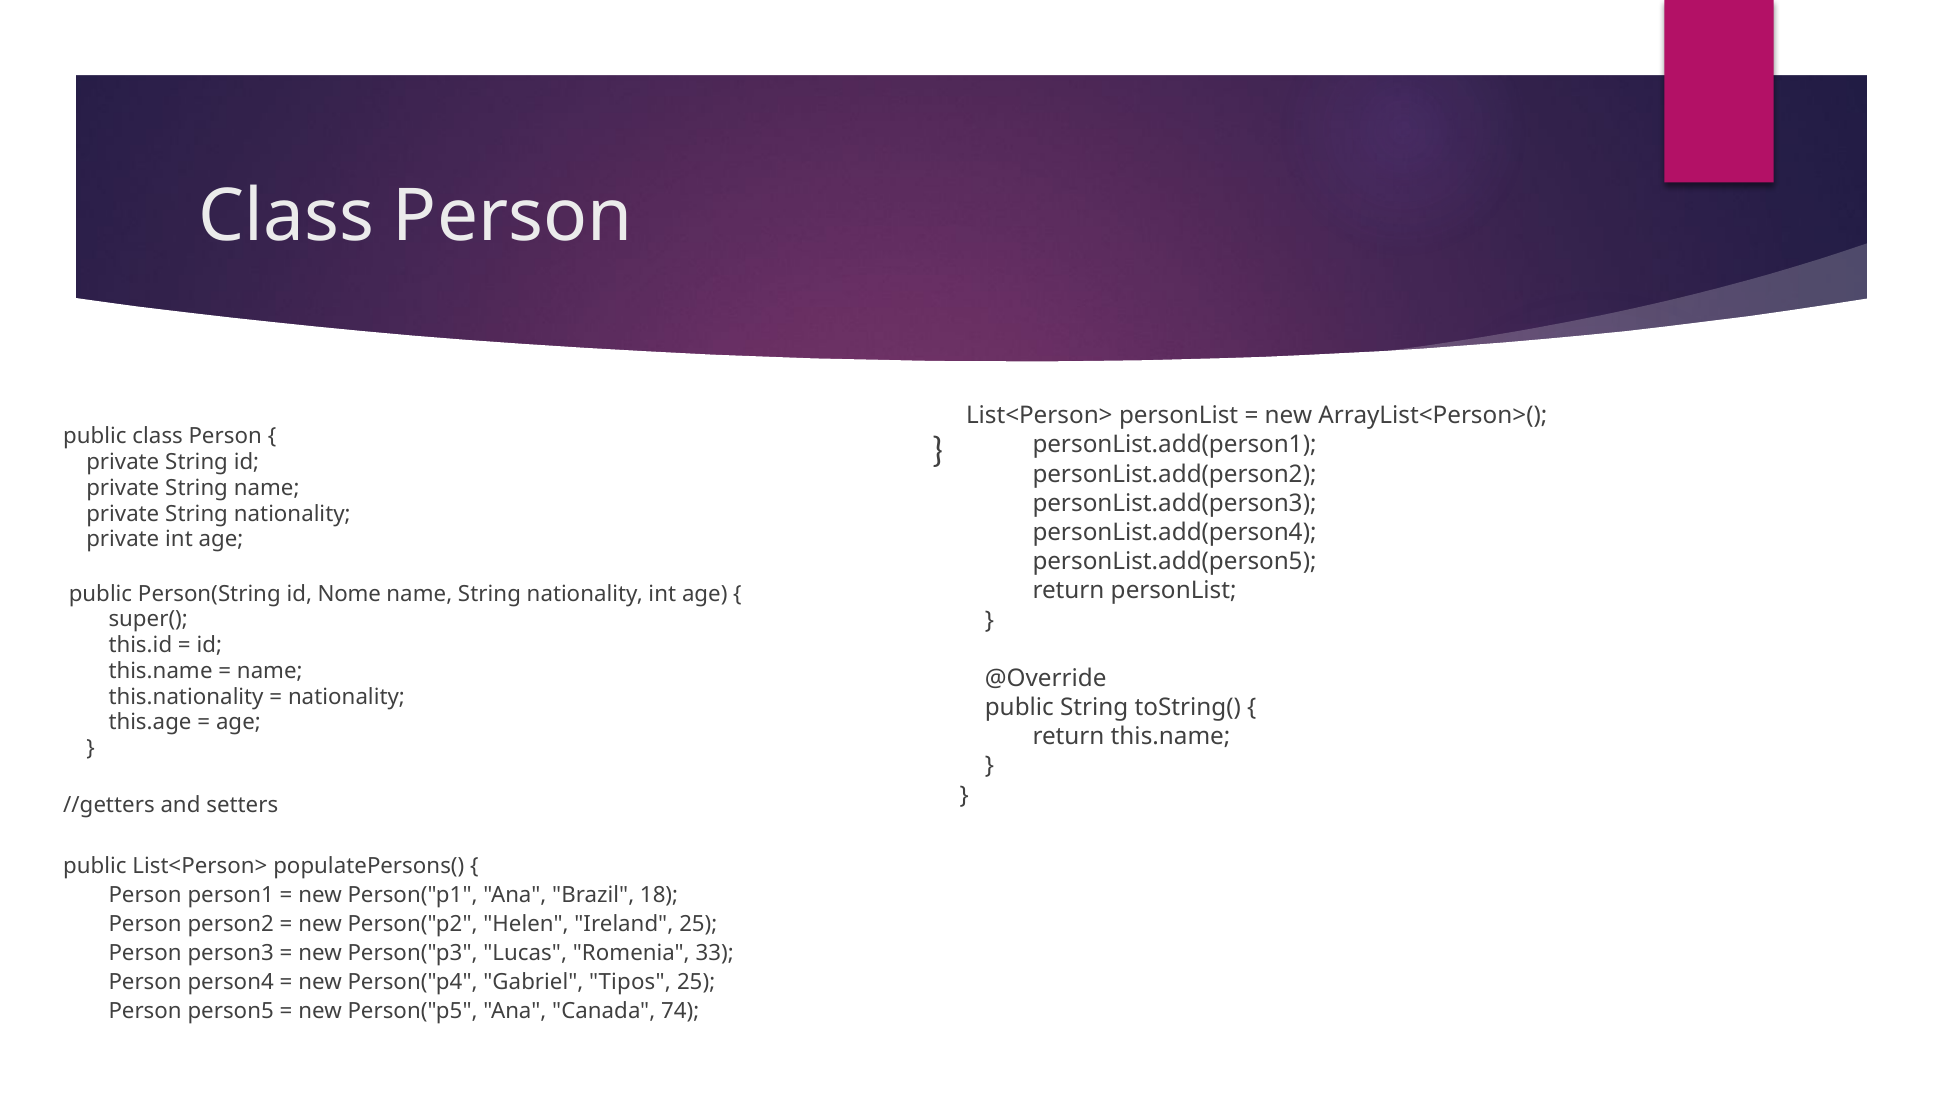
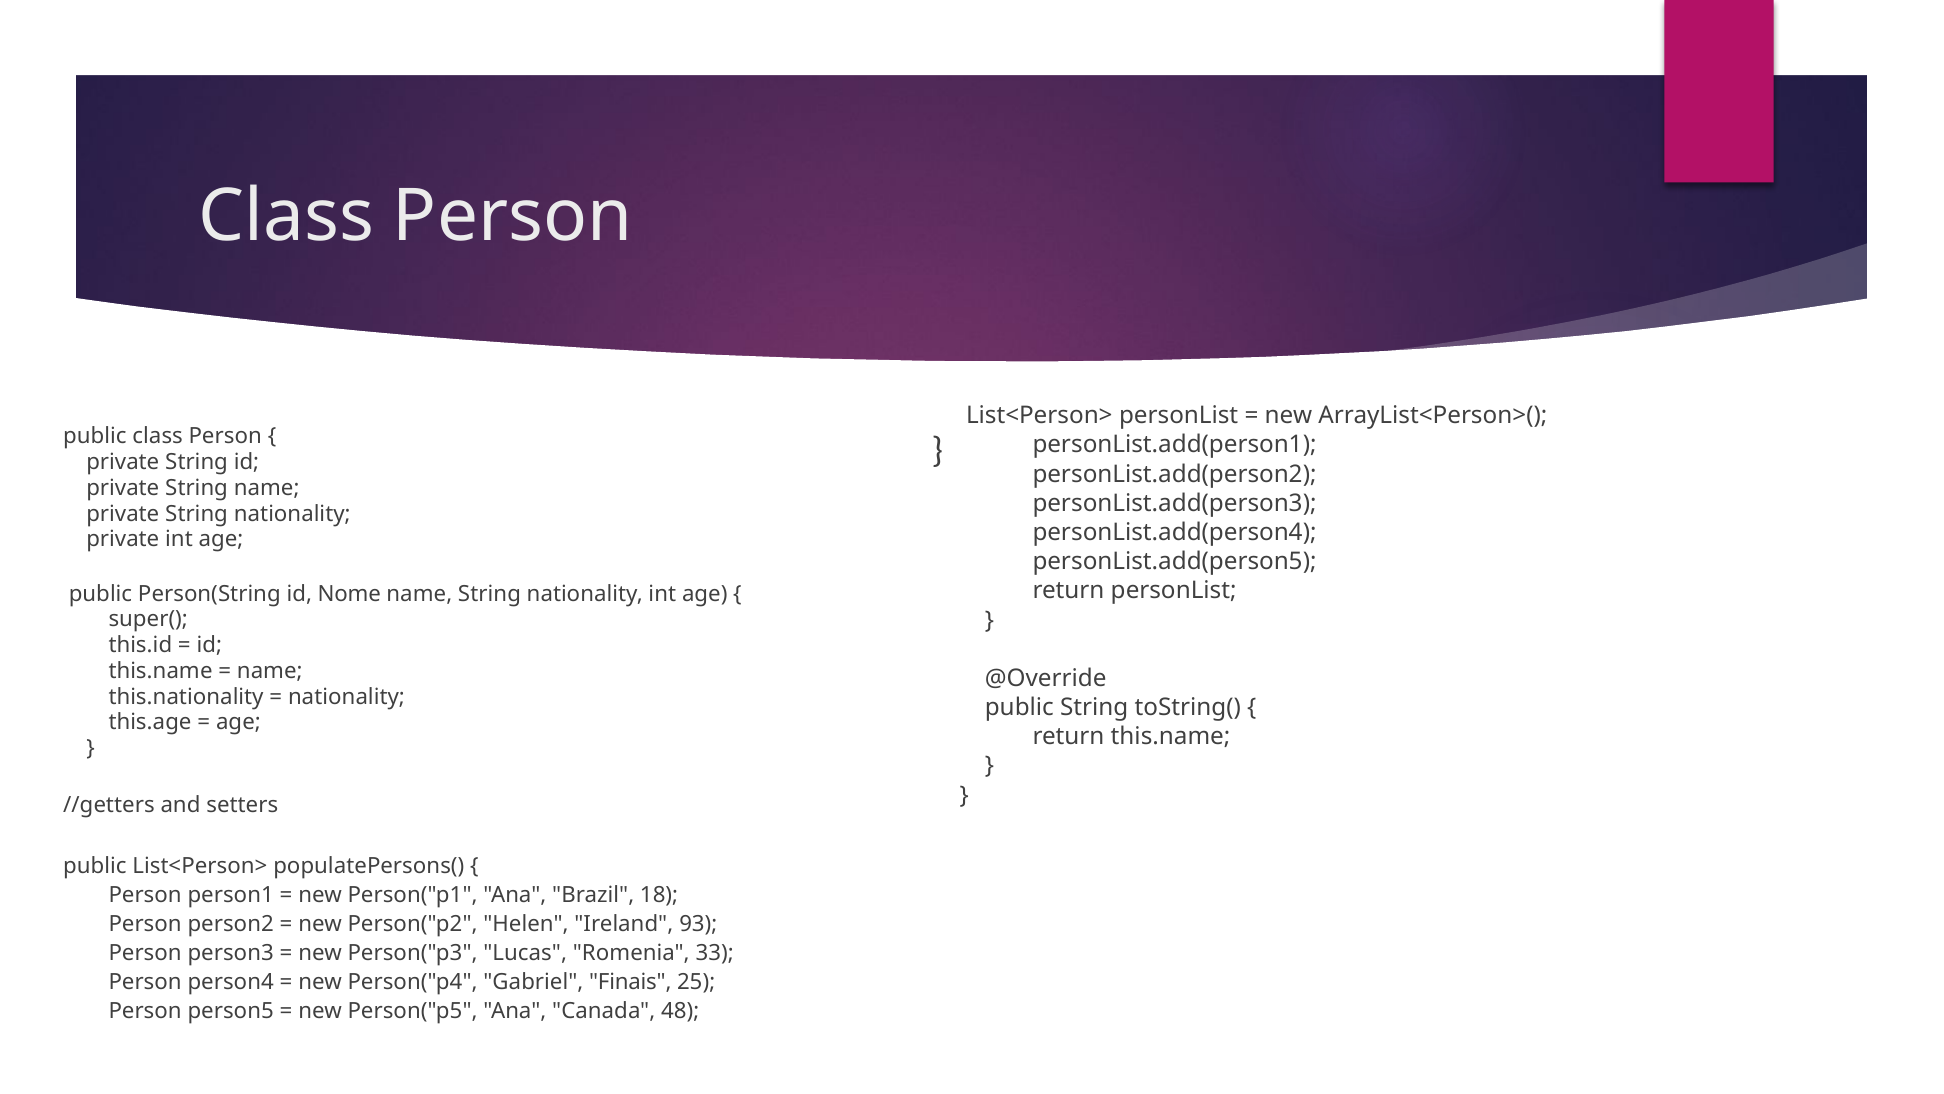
Ireland 25: 25 -> 93
Tipos: Tipos -> Finais
74: 74 -> 48
